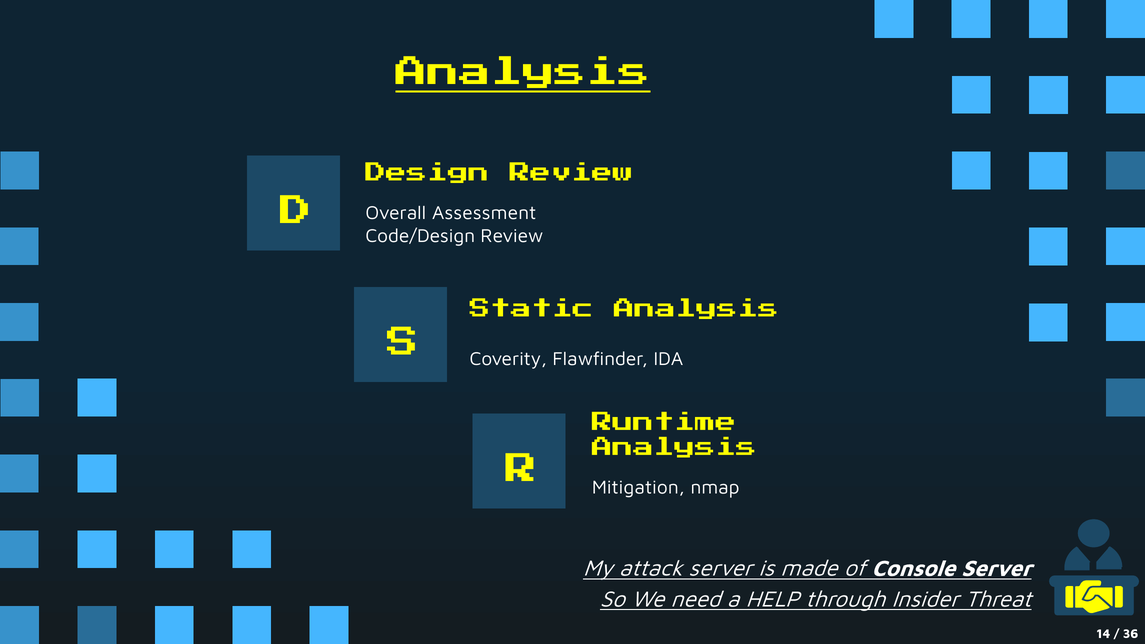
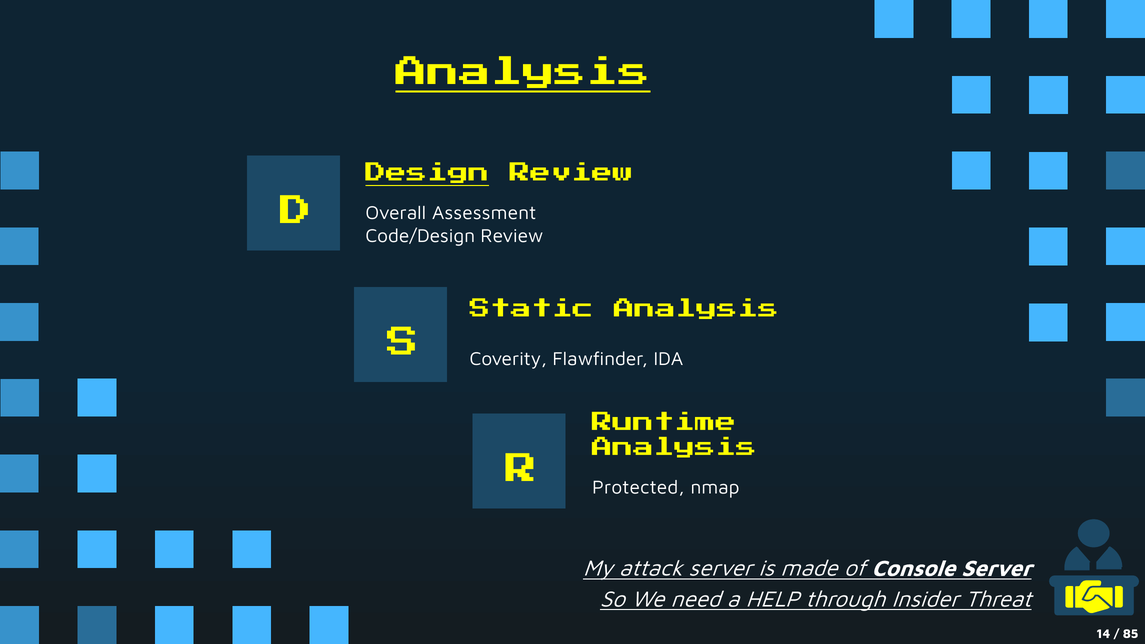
Design underline: none -> present
Mitigation: Mitigation -> Protected
36: 36 -> 85
